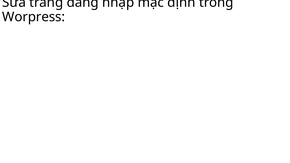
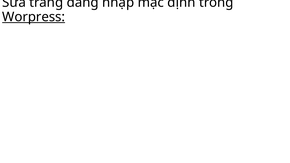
Worpress underline: none -> present
